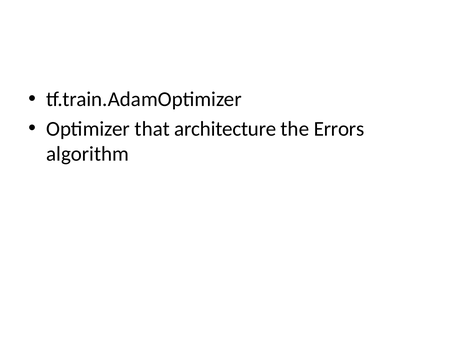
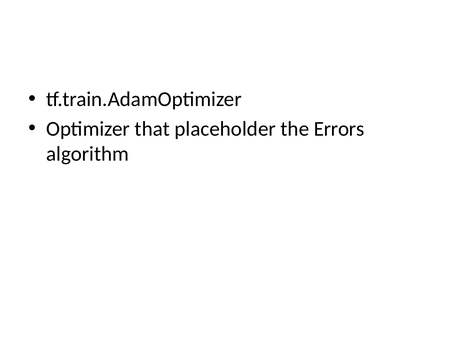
architecture: architecture -> placeholder
